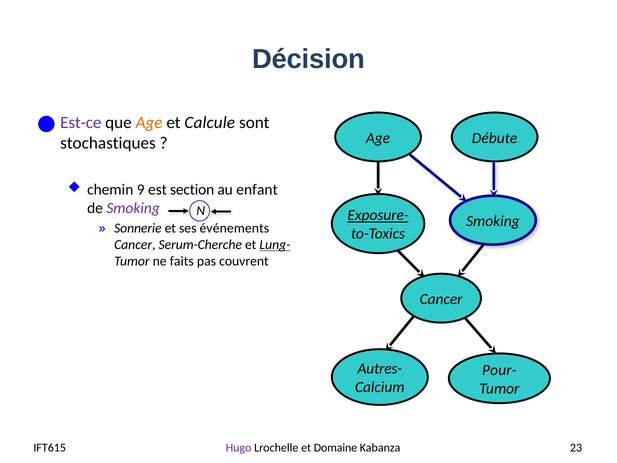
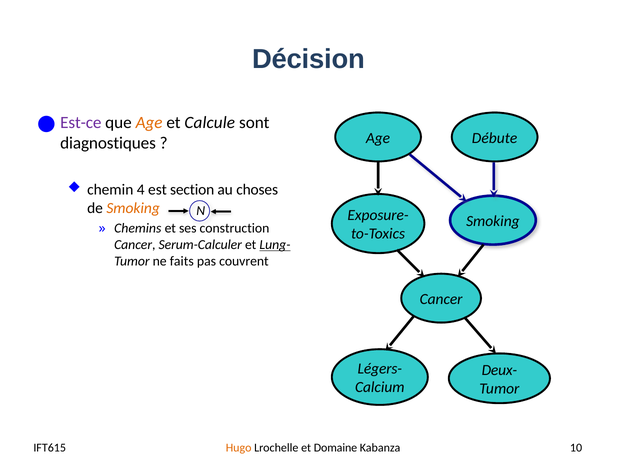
stochastiques: stochastiques -> diagnostiques
9: 9 -> 4
enfant: enfant -> choses
Smoking at (133, 208) colour: purple -> orange
Exposure- underline: present -> none
Sonnerie: Sonnerie -> Chemins
événements: événements -> construction
Serum-Cherche: Serum-Cherche -> Serum-Calculer
Autres-: Autres- -> Légers-
Pour-: Pour- -> Deux-
Hugo colour: purple -> orange
23: 23 -> 10
